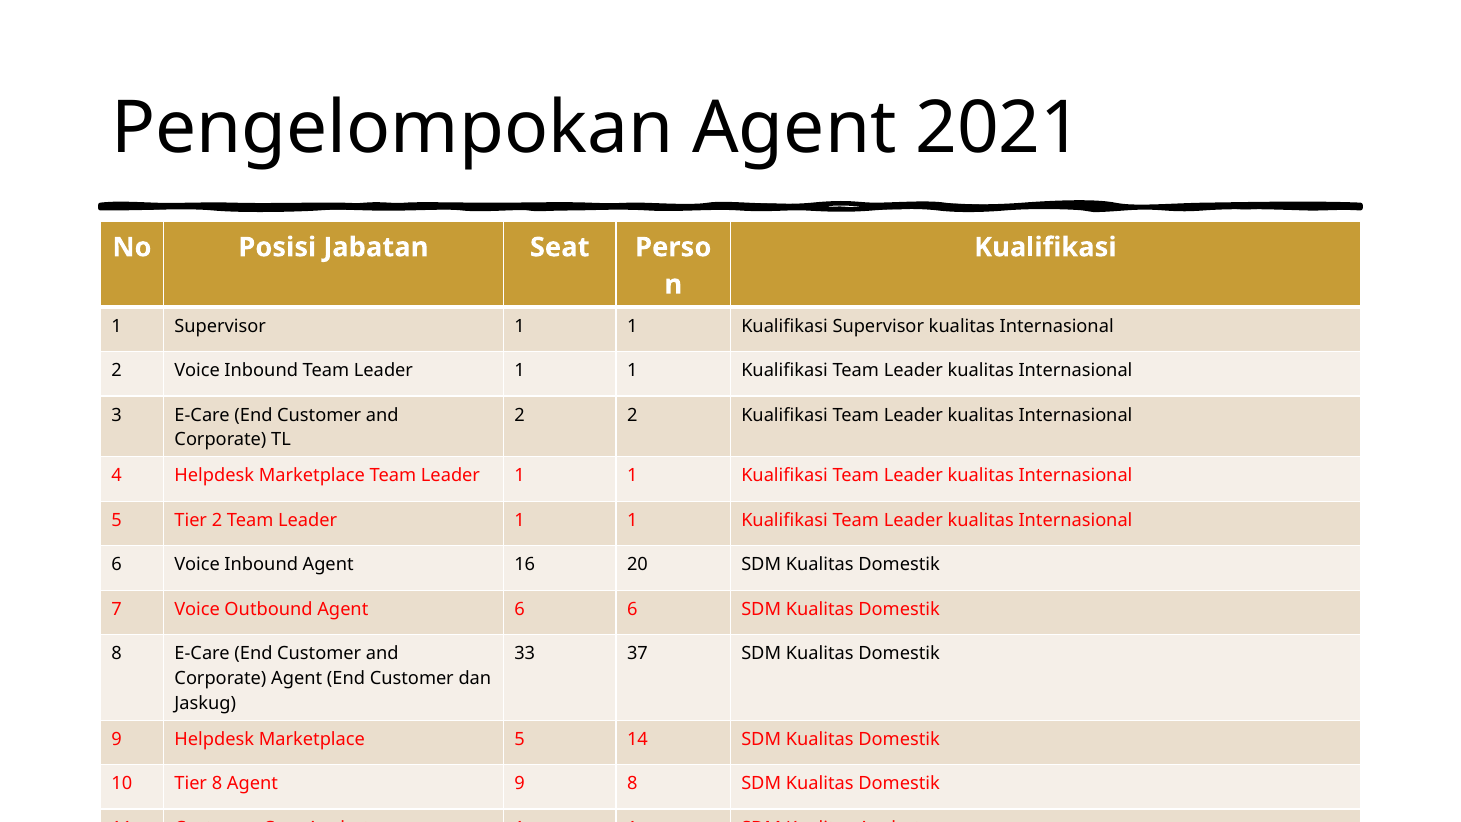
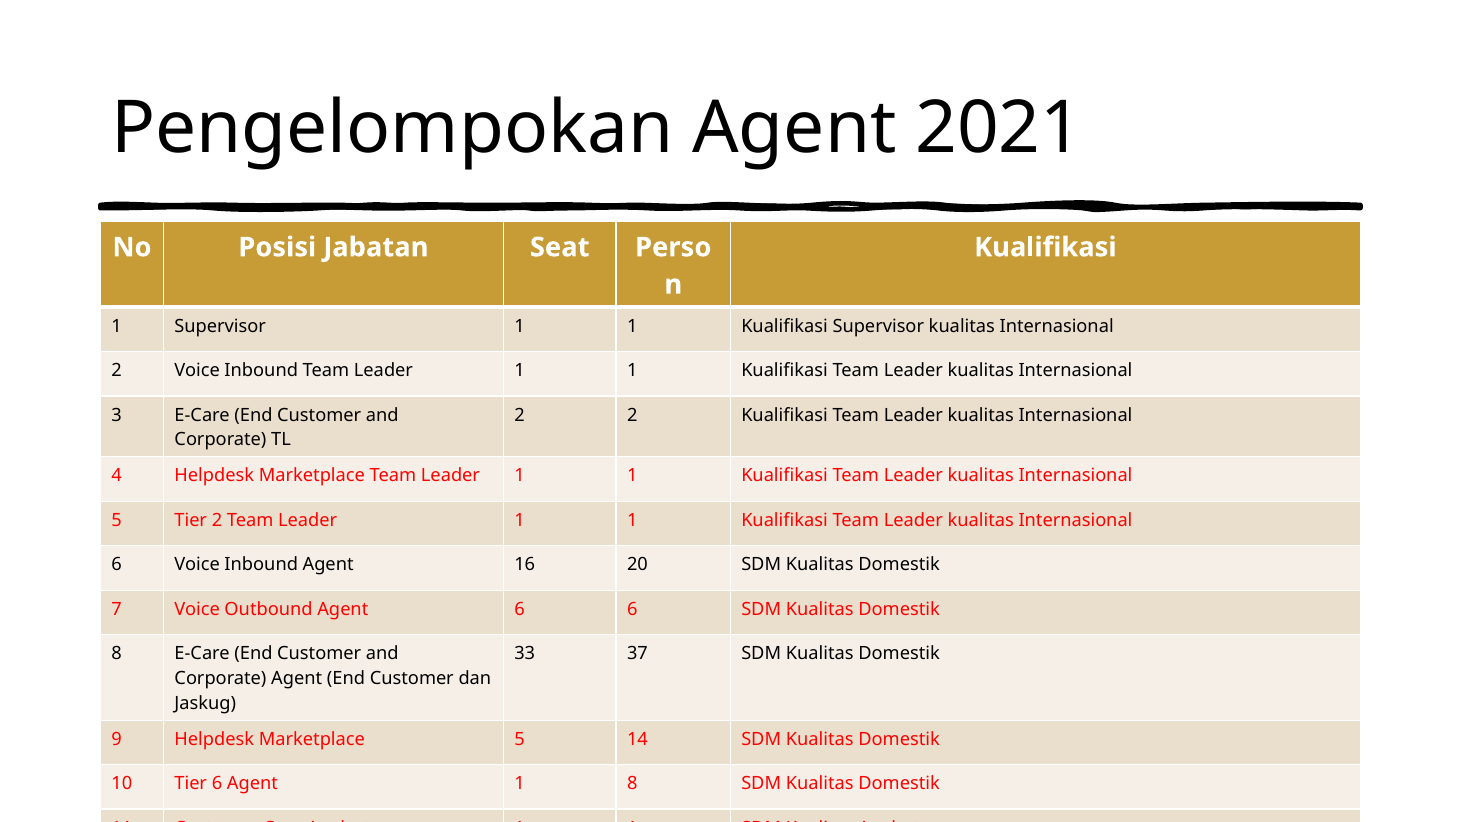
Tier 8: 8 -> 6
Agent 9: 9 -> 1
